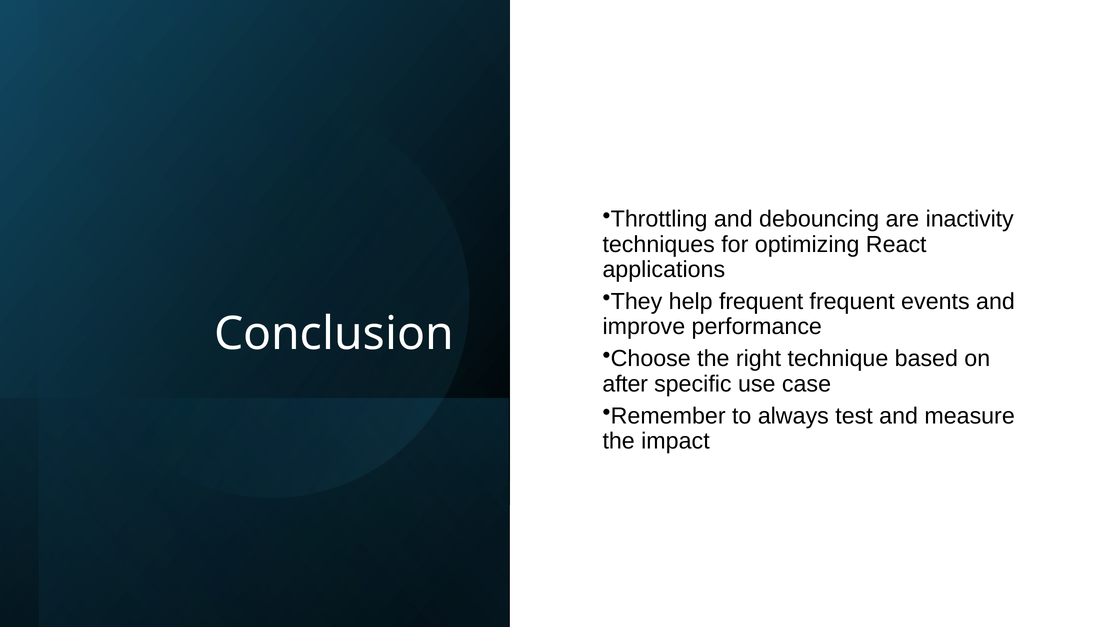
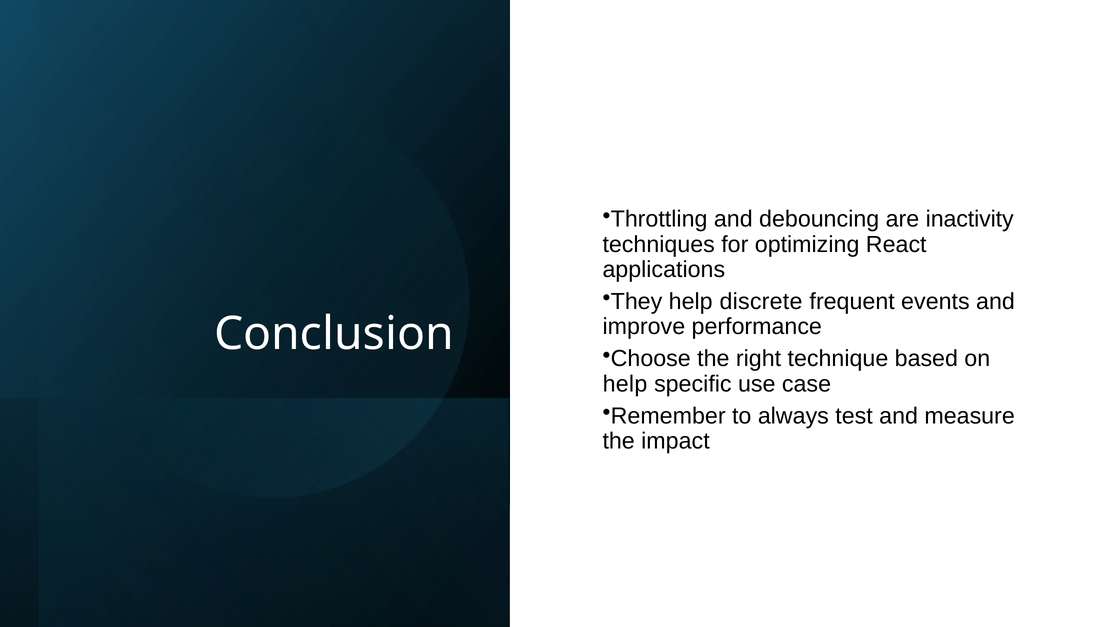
help frequent: frequent -> discrete
after at (625, 384): after -> help
